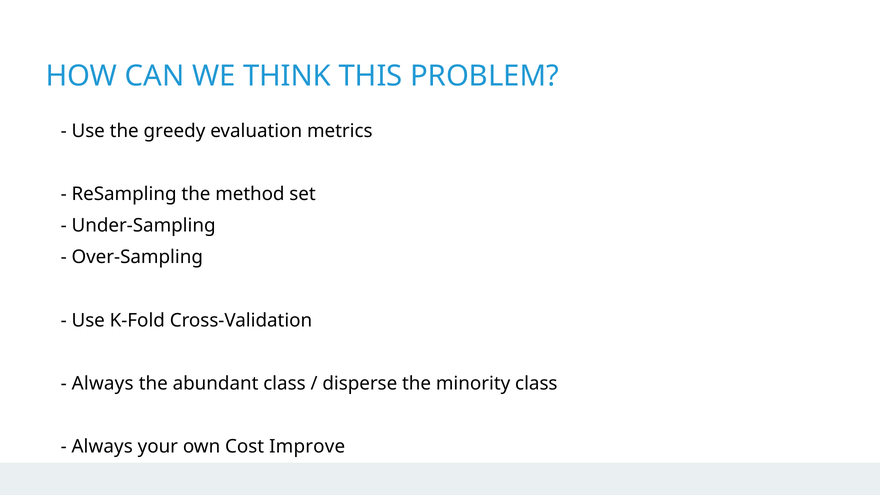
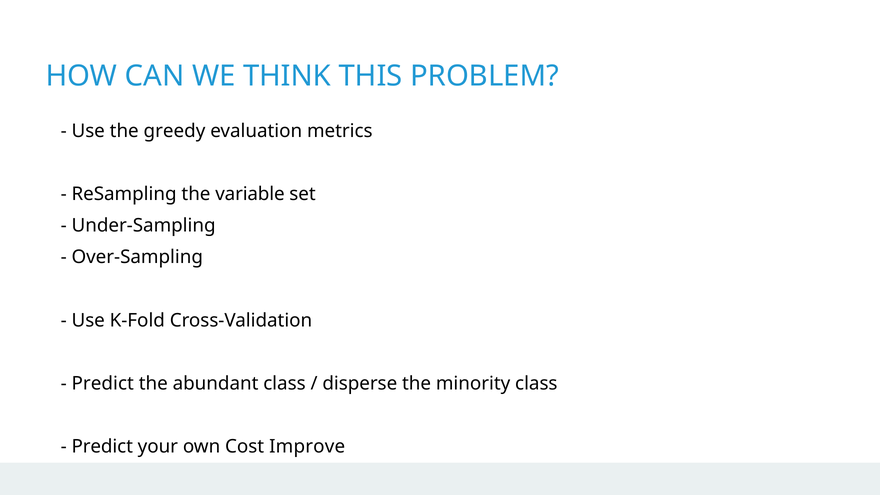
method: method -> variable
Always at (103, 384): Always -> Predict
Always at (102, 447): Always -> Predict
